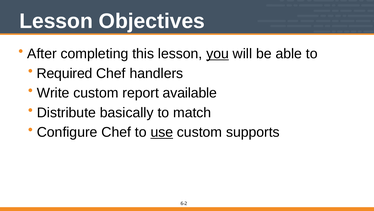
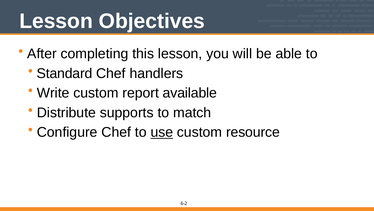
you underline: present -> none
Required: Required -> Standard
basically: basically -> supports
supports: supports -> resource
